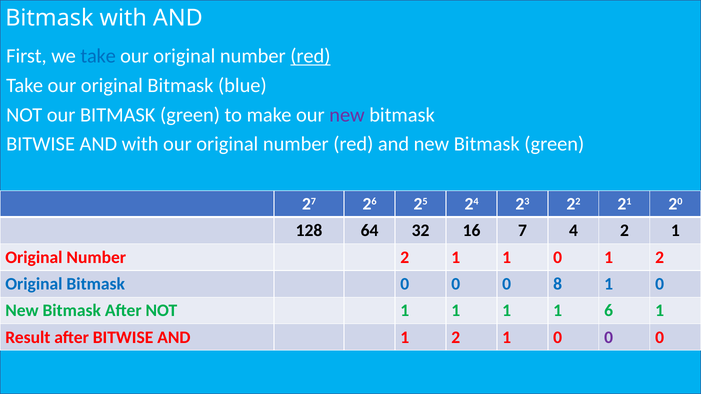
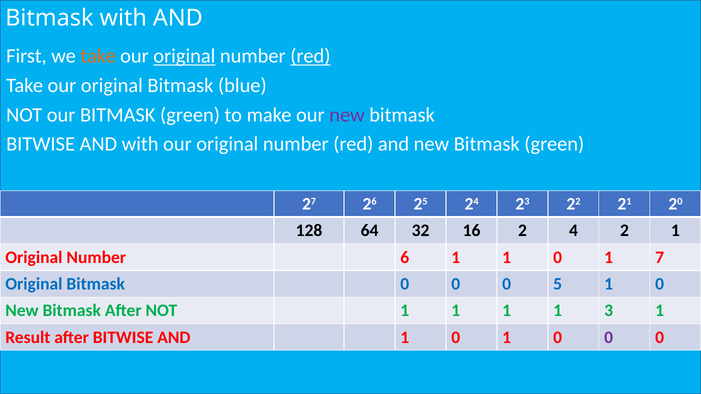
take at (98, 56) colour: blue -> orange
original at (184, 56) underline: none -> present
16 7: 7 -> 2
Number 2: 2 -> 6
0 1 2: 2 -> 7
8: 8 -> 5
6: 6 -> 3
AND 1 2: 2 -> 0
